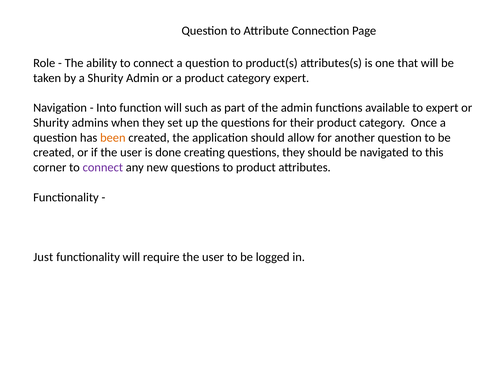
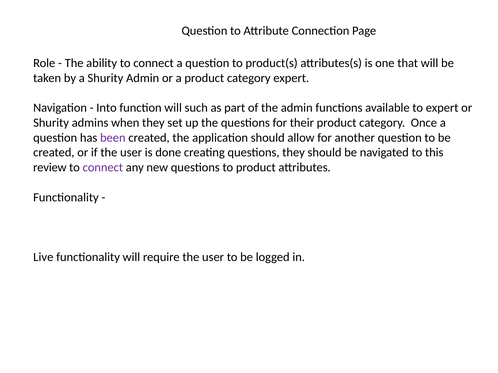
been colour: orange -> purple
corner: corner -> review
Just: Just -> Live
